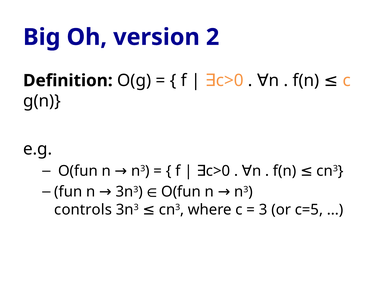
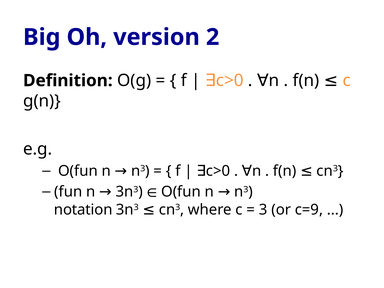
c=5: c=5 -> c=9
controls: controls -> notation
